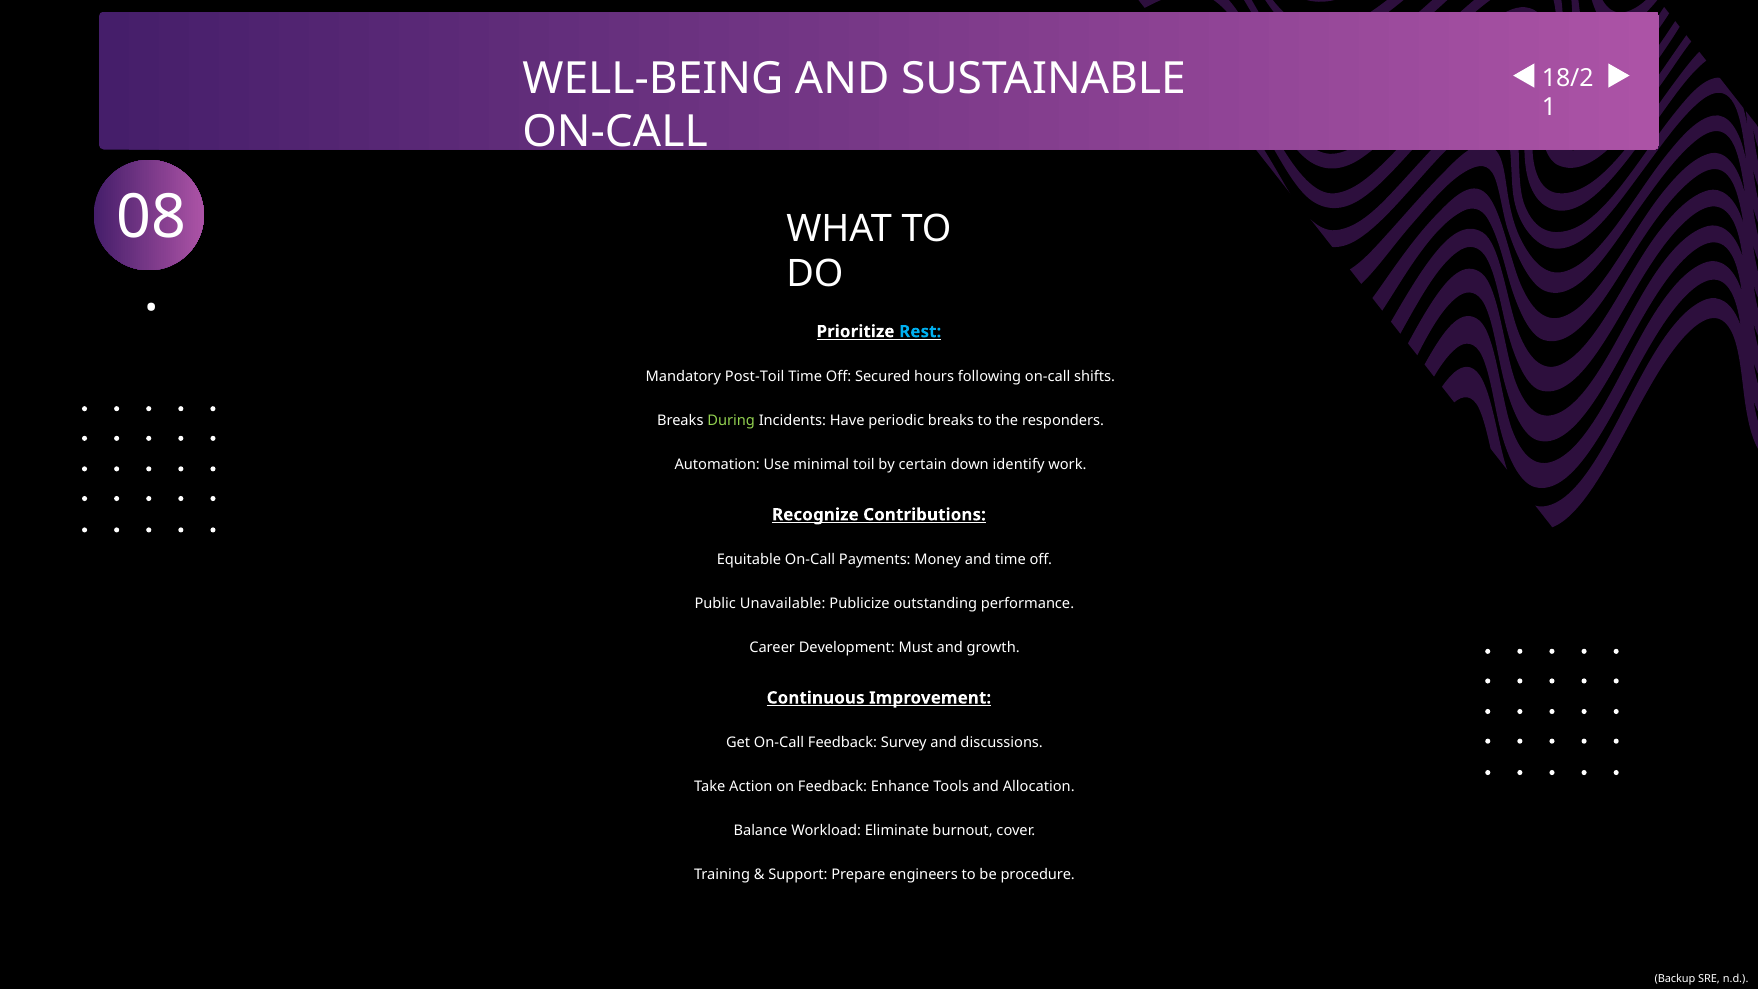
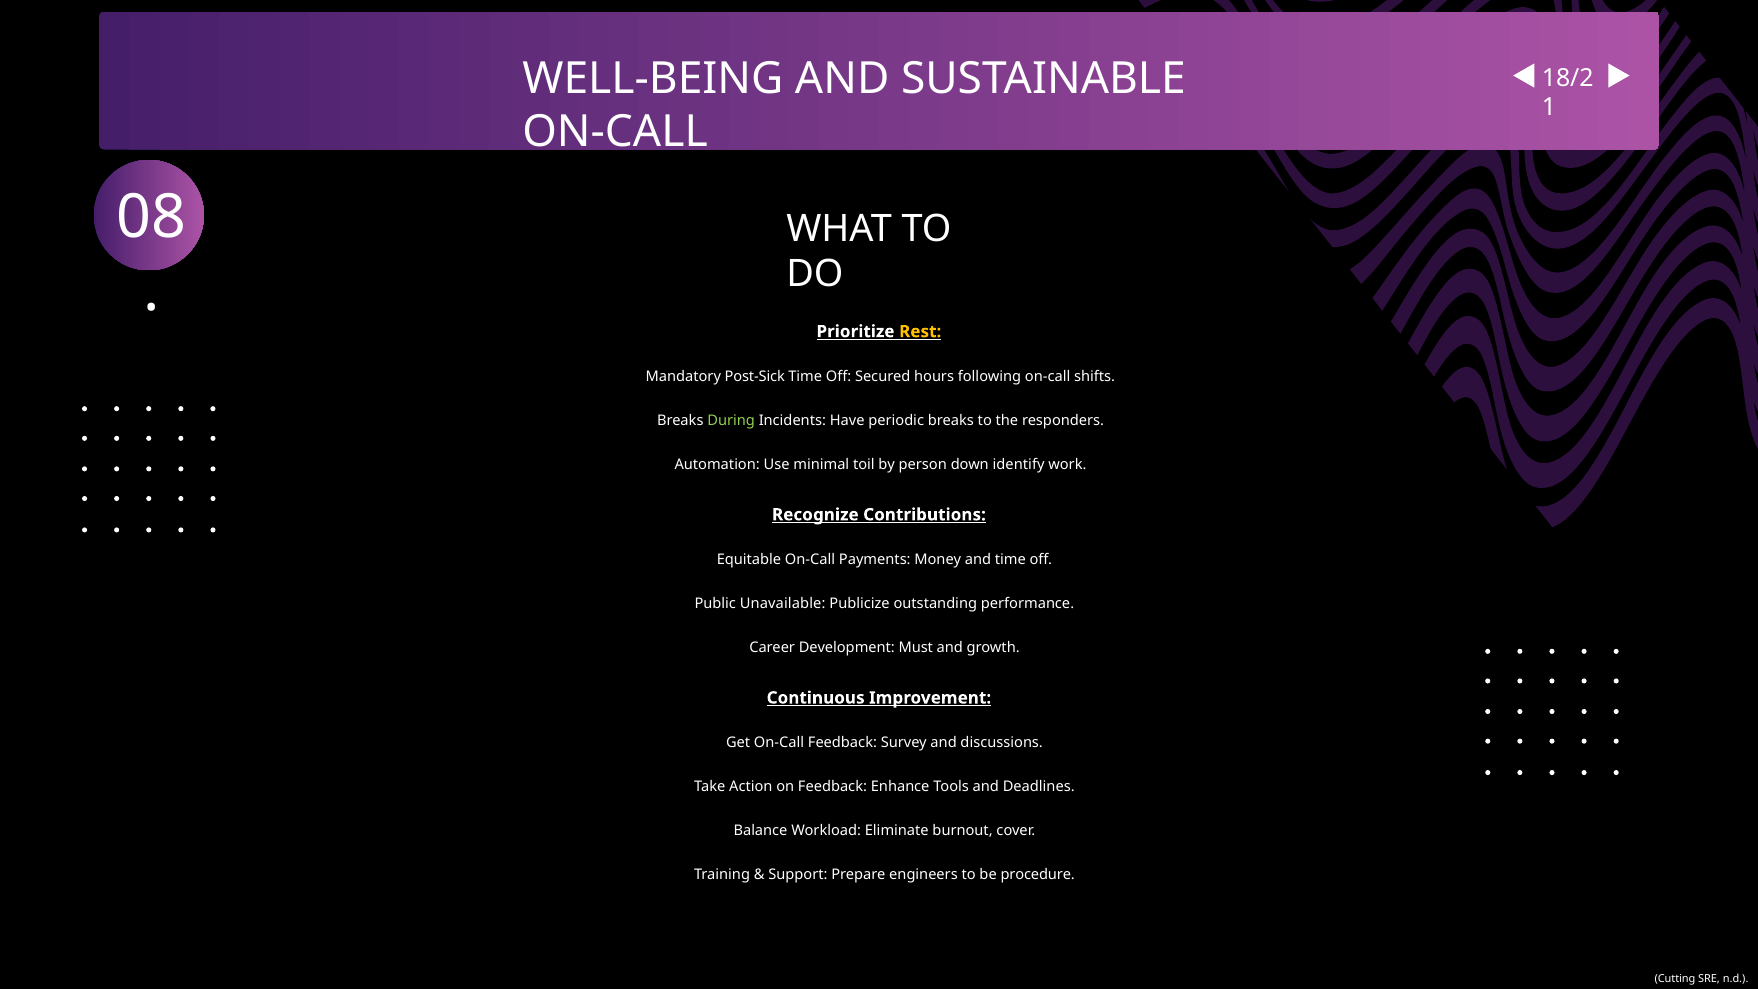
Rest colour: light blue -> yellow
Post-Toil: Post-Toil -> Post-Sick
certain: certain -> person
Allocation: Allocation -> Deadlines
Backup: Backup -> Cutting
